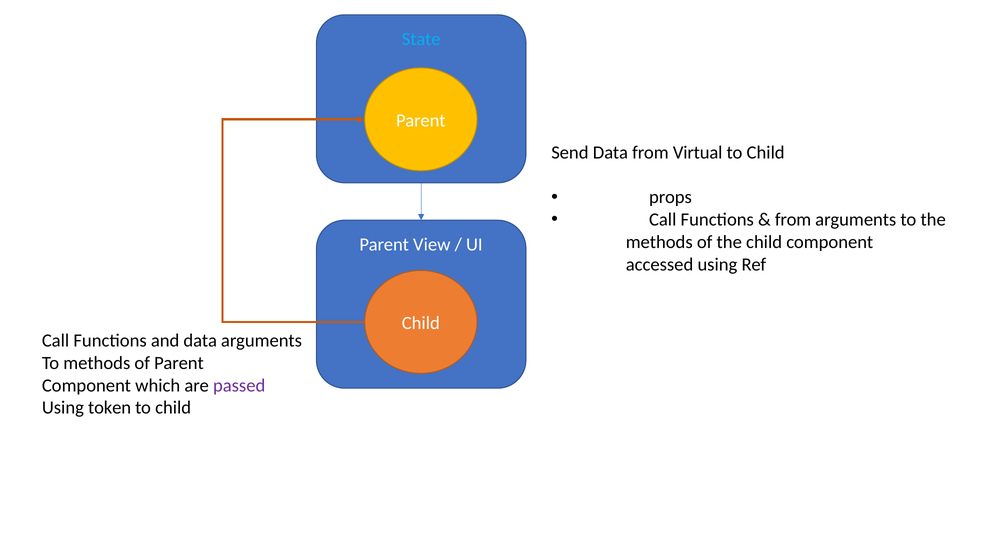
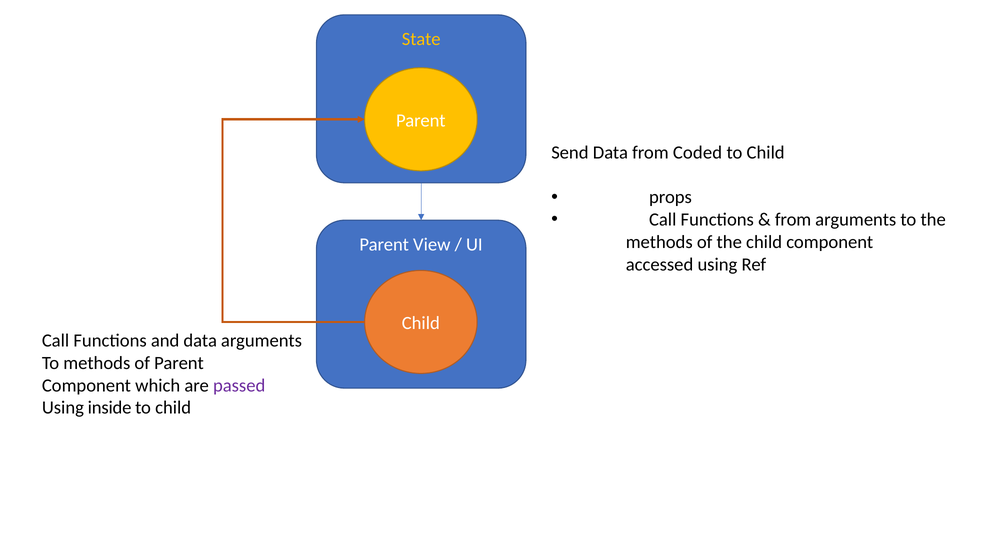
State colour: light blue -> yellow
Virtual: Virtual -> Coded
token: token -> inside
